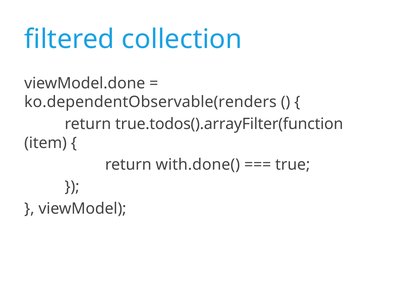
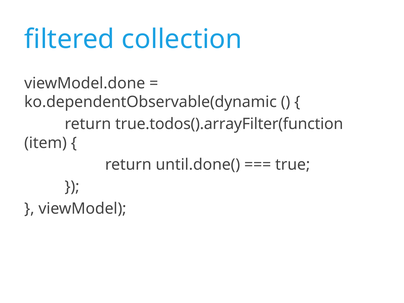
ko.dependentObservable(renders: ko.dependentObservable(renders -> ko.dependentObservable(dynamic
with.done(: with.done( -> until.done(
